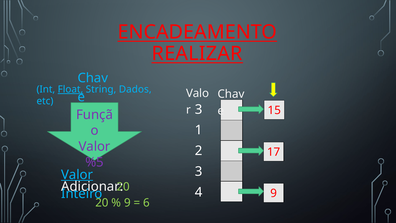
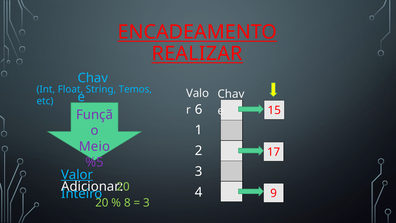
Float underline: present -> none
Dados: Dados -> Temos
3 at (199, 109): 3 -> 6
Valor at (95, 146): Valor -> Meio
9 at (127, 203): 9 -> 8
6 at (146, 203): 6 -> 3
